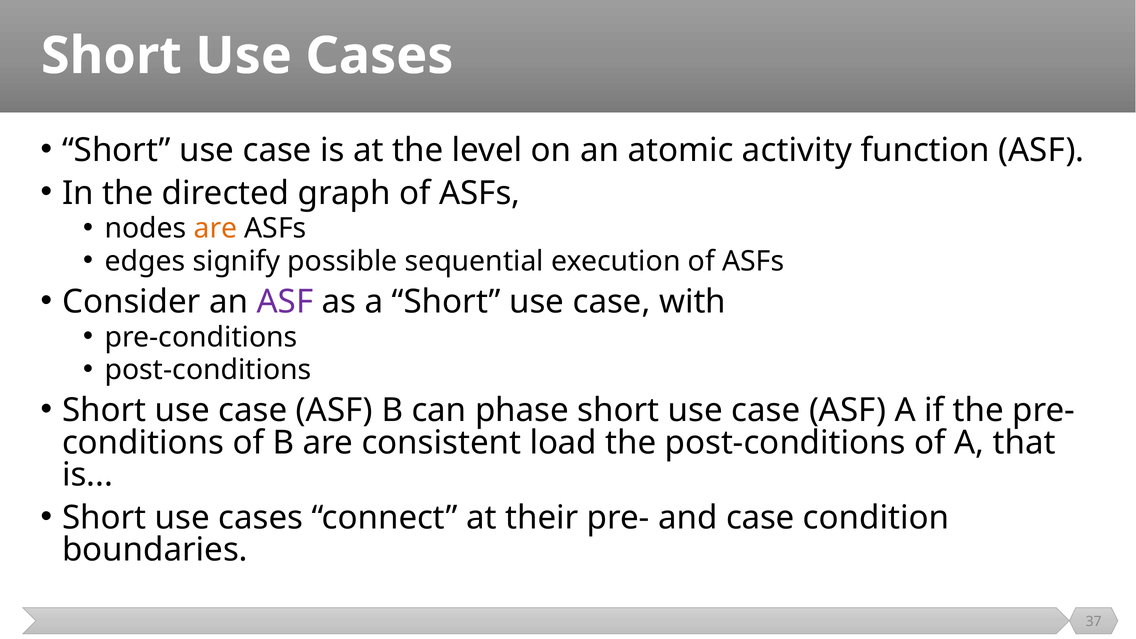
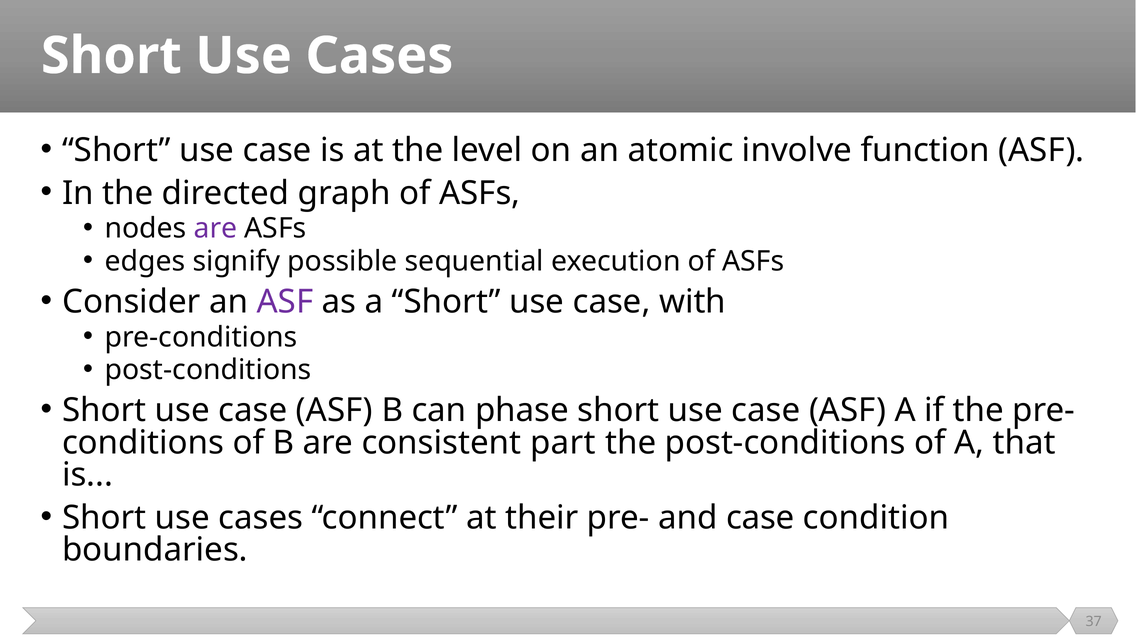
activity: activity -> involve
are at (216, 228) colour: orange -> purple
load: load -> part
